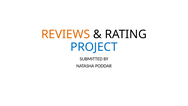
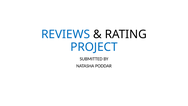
REVIEWS colour: orange -> blue
